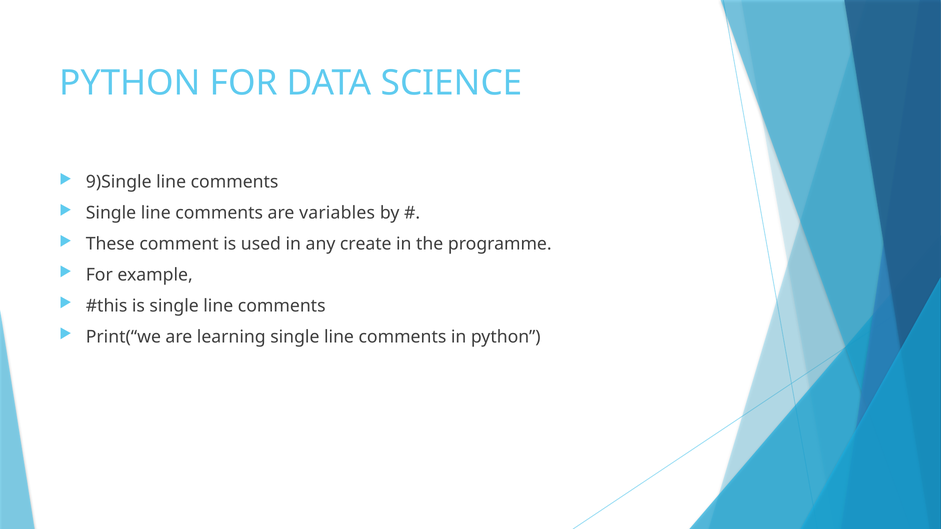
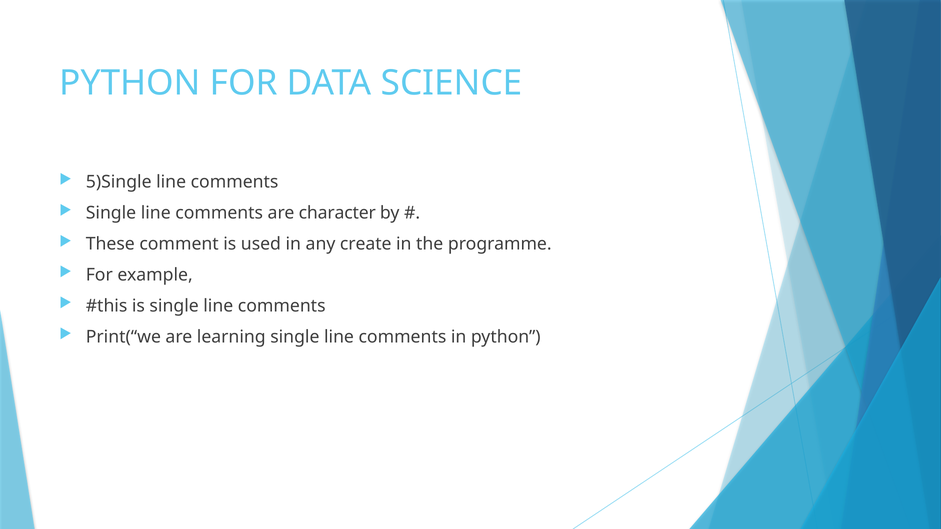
9)Single: 9)Single -> 5)Single
variables: variables -> character
